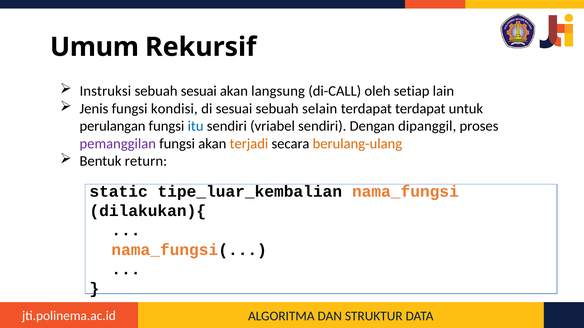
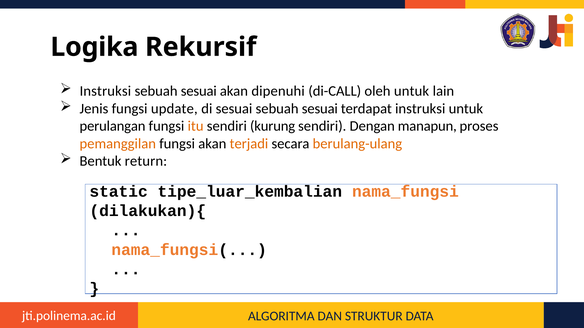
Umum: Umum -> Logika
langsung: langsung -> dipenuhi
oleh setiap: setiap -> untuk
kondisi: kondisi -> update
selain at (320, 109): selain -> sesuai
terdapat terdapat: terdapat -> instruksi
itu colour: blue -> orange
vriabel: vriabel -> kurung
dipanggil: dipanggil -> manapun
pemanggilan colour: purple -> orange
